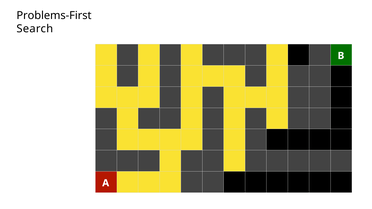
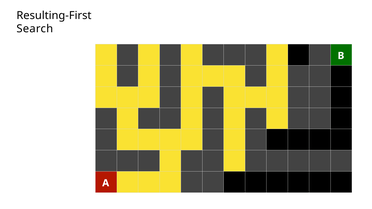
Problems-First: Problems-First -> Resulting-First
